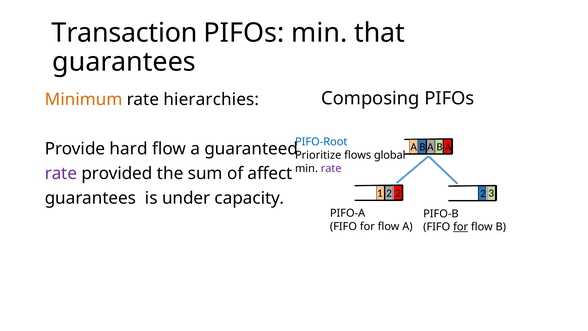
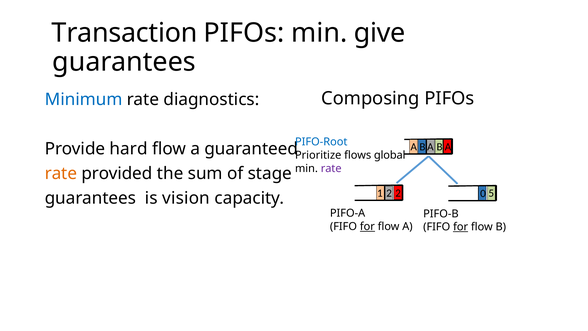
that: that -> give
Minimum colour: orange -> blue
hierarchies: hierarchies -> diagnostics
rate at (61, 173) colour: purple -> orange
affect: affect -> stage
1 2: 2 -> 0
3: 3 -> 5
under: under -> vision
for at (367, 226) underline: none -> present
